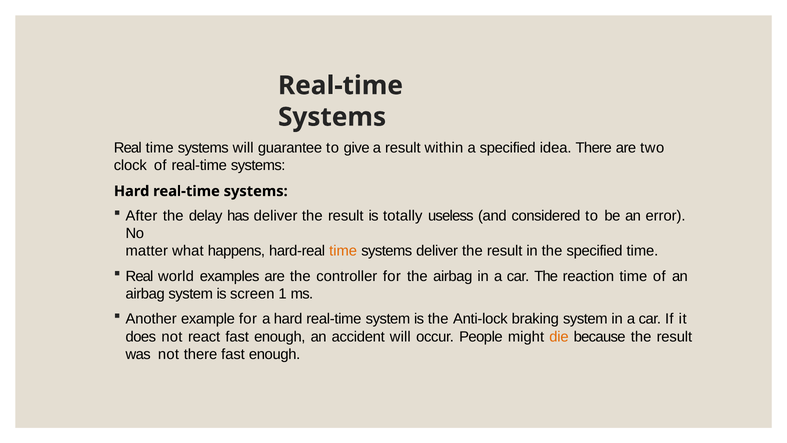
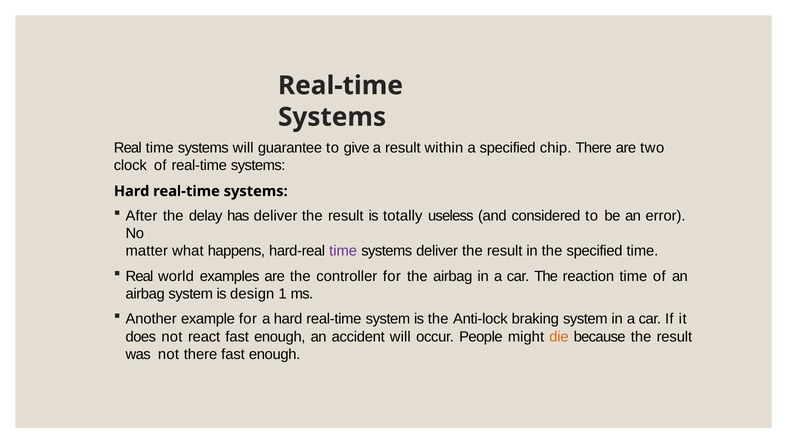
idea: idea -> chip
time at (343, 251) colour: orange -> purple
screen: screen -> design
